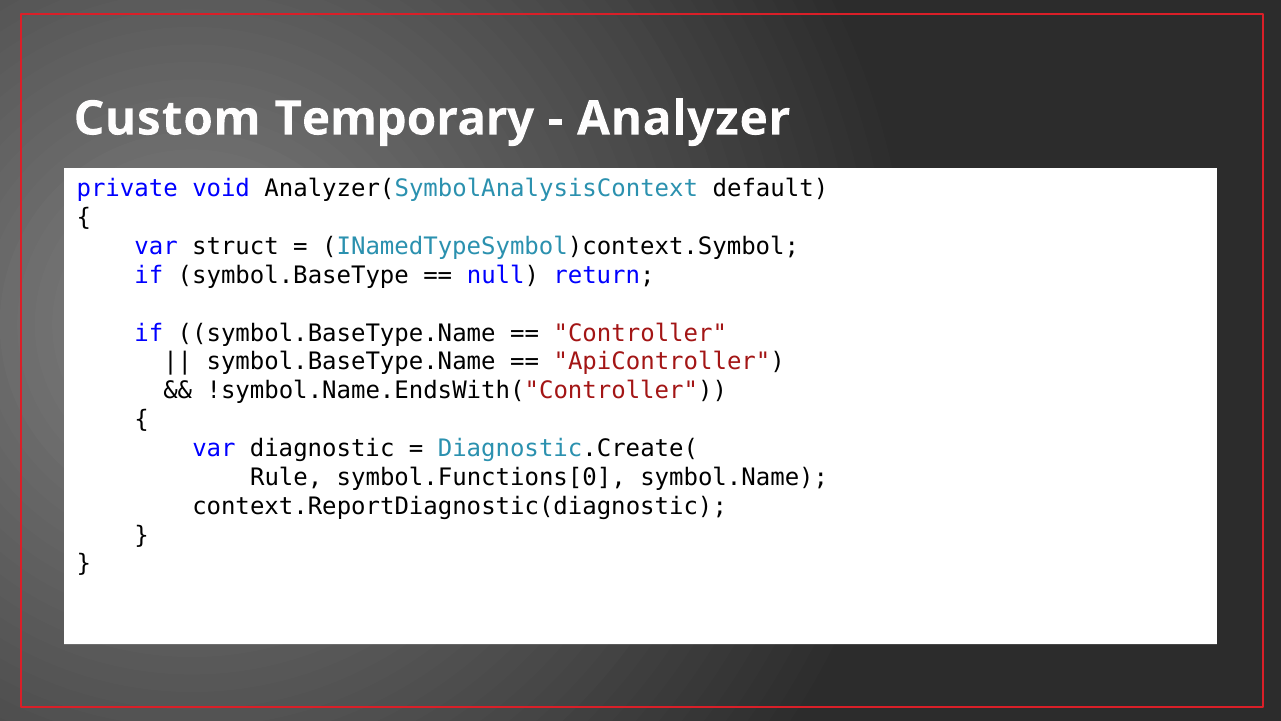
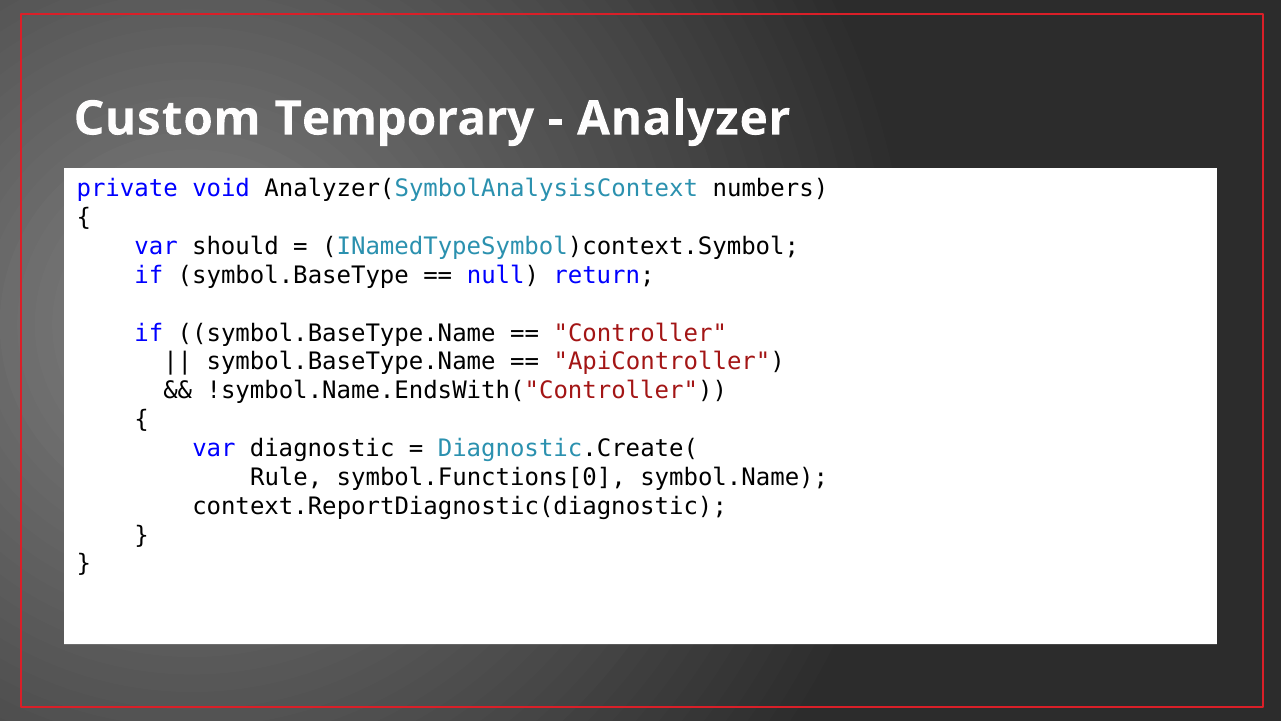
default: default -> numbers
var struct: struct -> should
